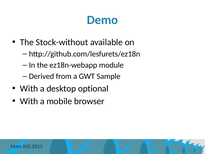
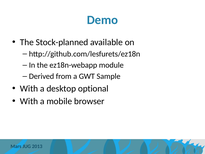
Stock-without: Stock-without -> Stock-planned
